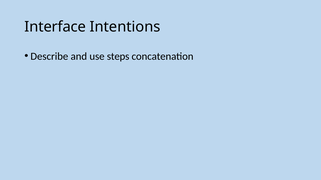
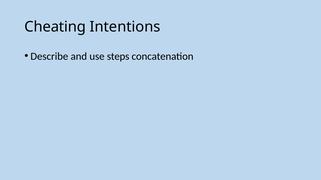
Interface: Interface -> Cheating
